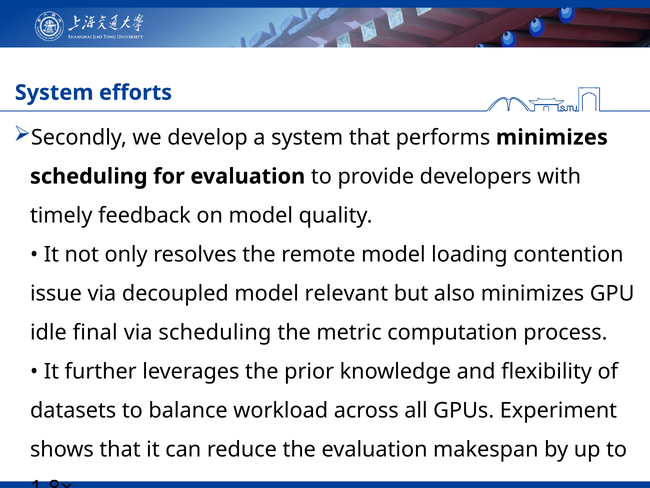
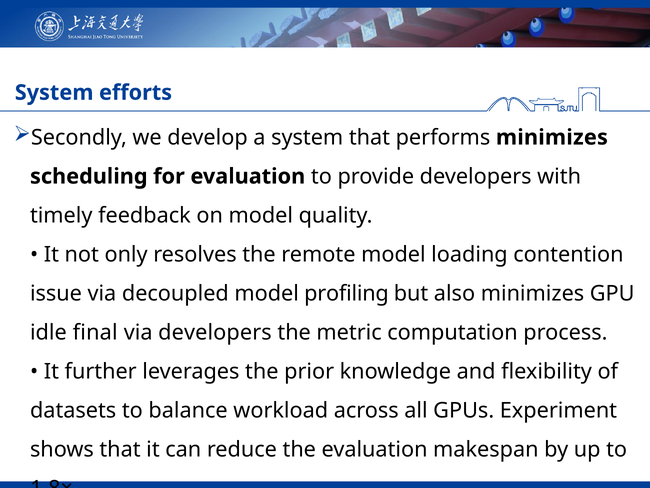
relevant: relevant -> profiling
via scheduling: scheduling -> developers
